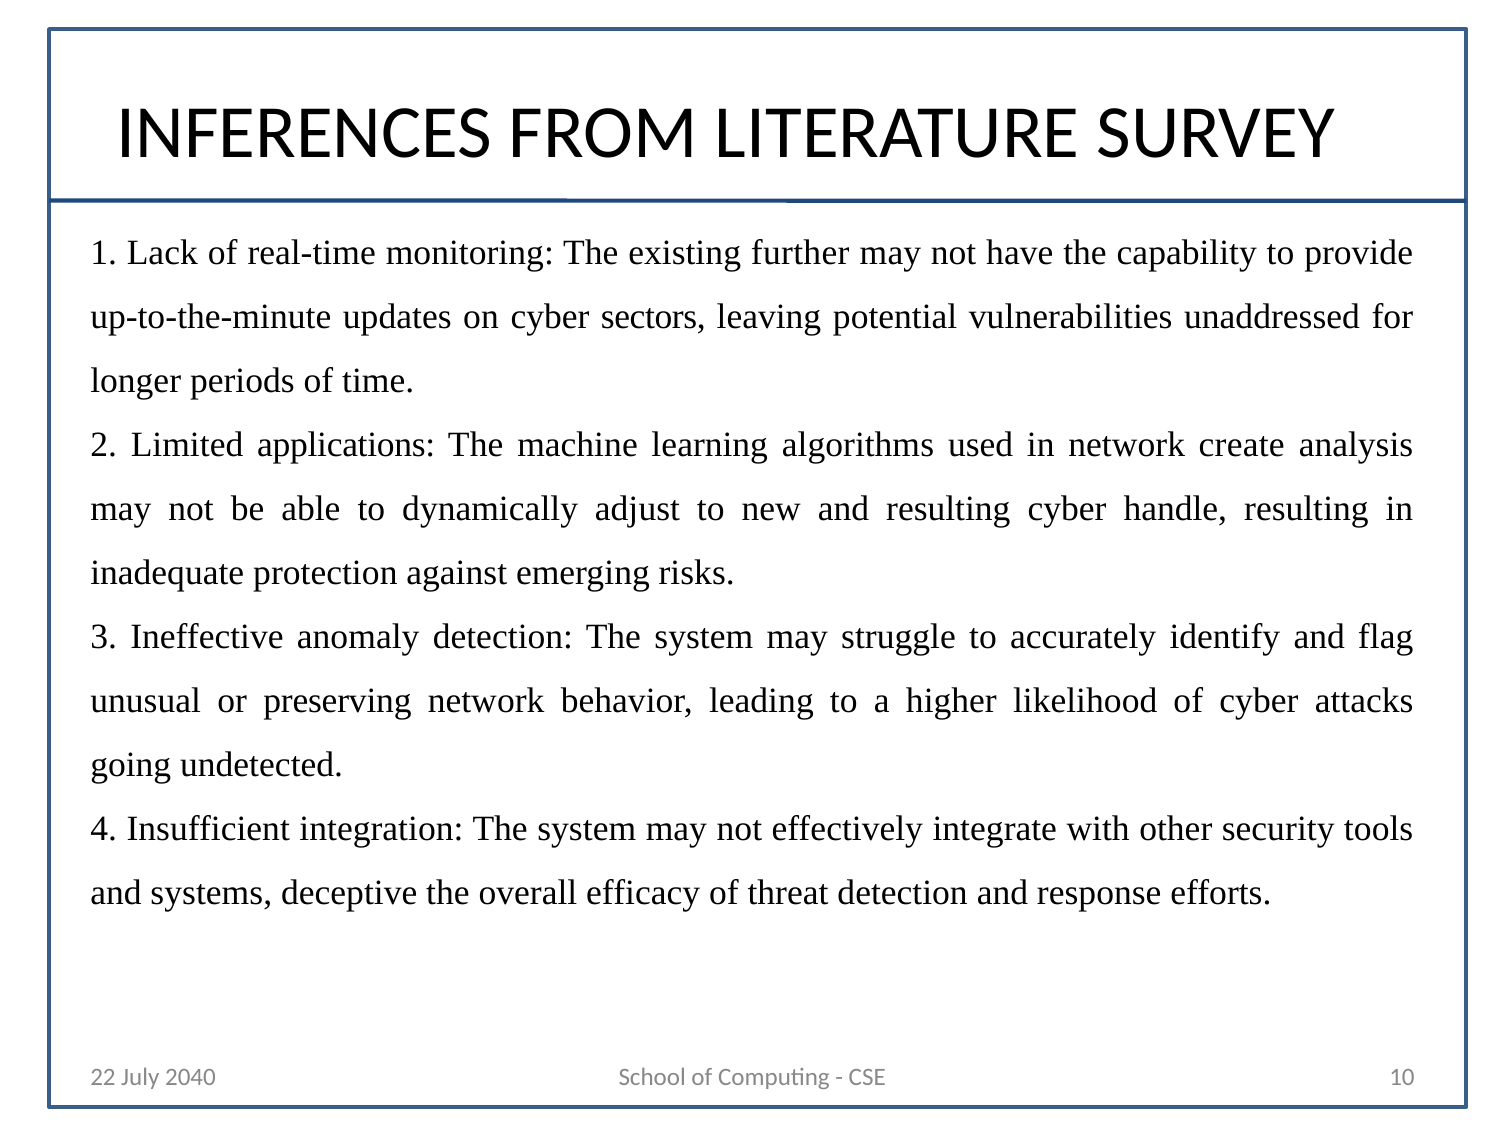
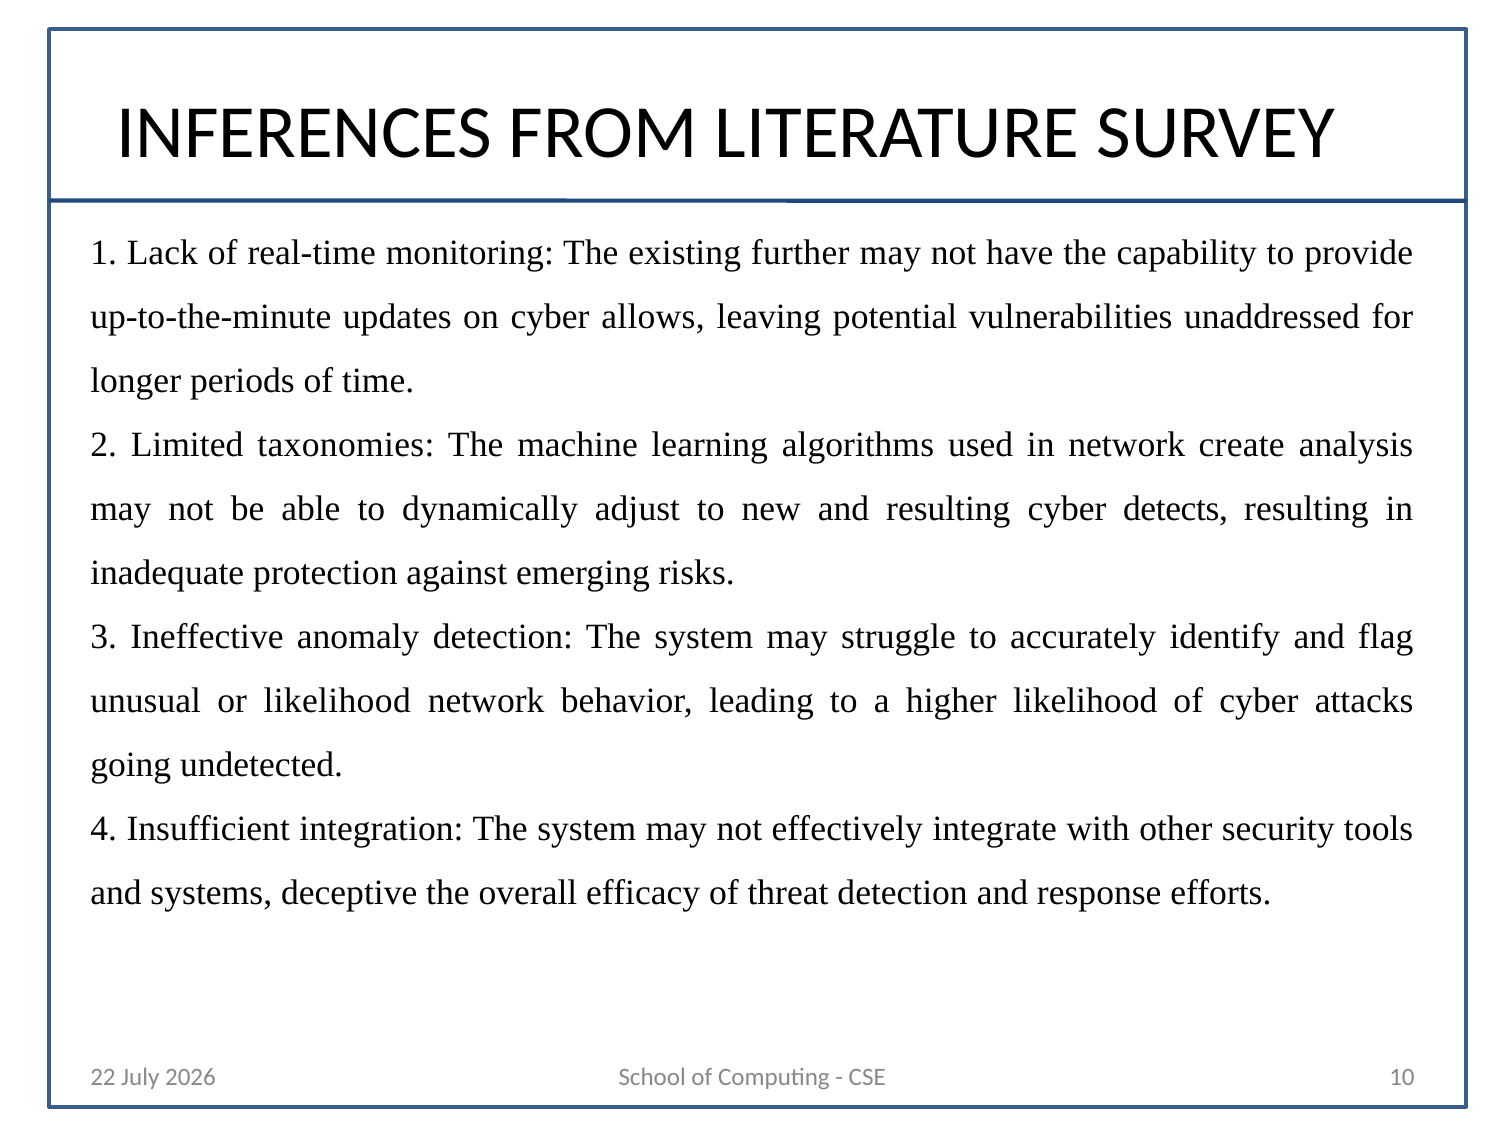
sectors: sectors -> allows
applications: applications -> taxonomies
handle: handle -> detects
or preserving: preserving -> likelihood
2040: 2040 -> 2026
